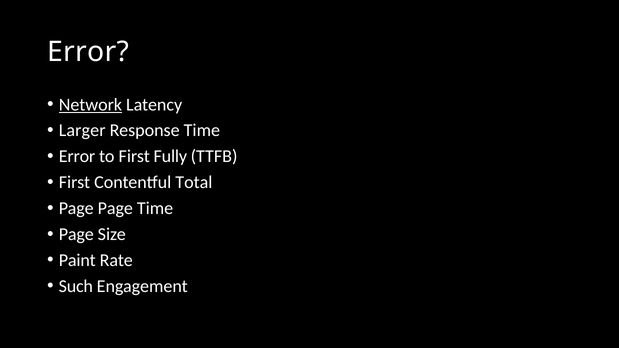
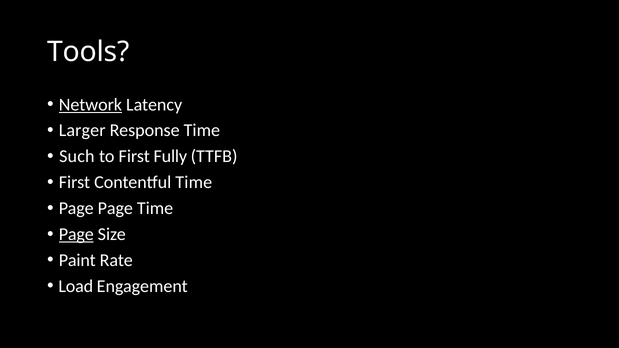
Error at (88, 52): Error -> Tools
Error at (77, 157): Error -> Such
Contentful Total: Total -> Time
Page at (76, 234) underline: none -> present
Such: Such -> Load
